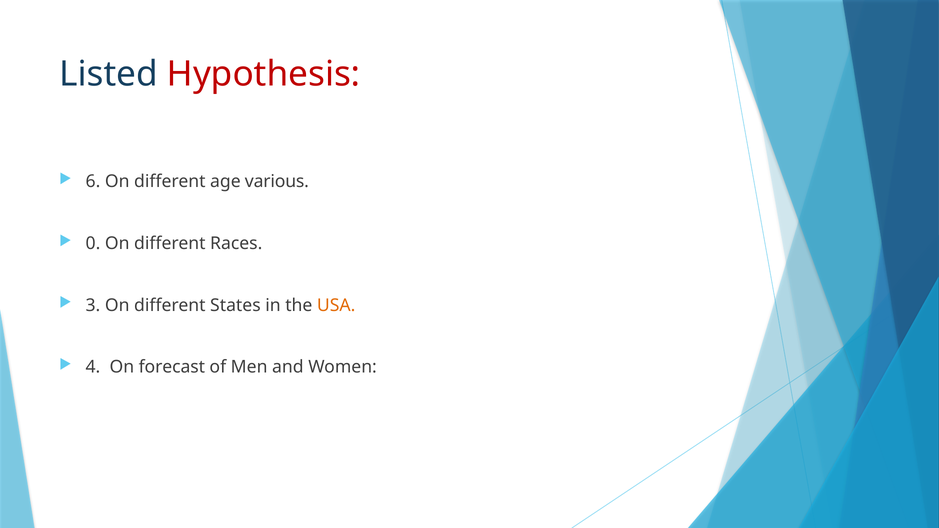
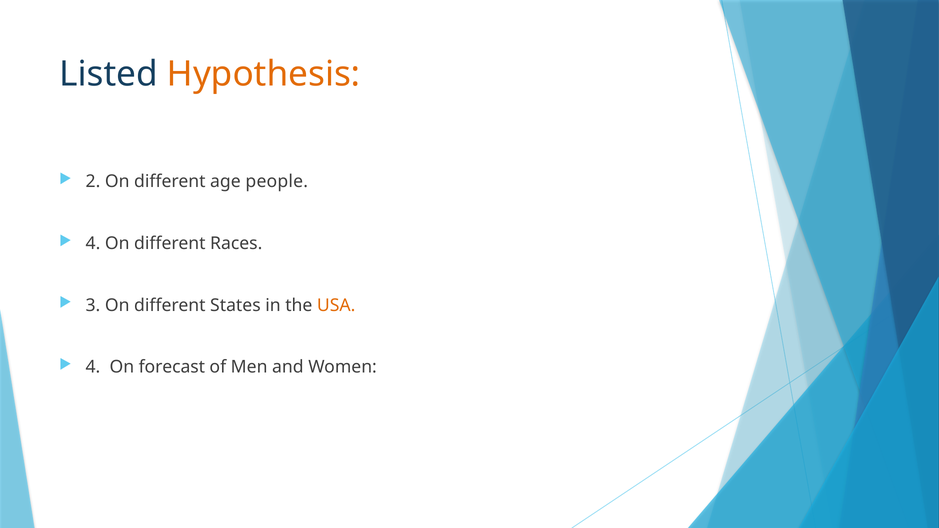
Hypothesis colour: red -> orange
6: 6 -> 2
various: various -> people
0 at (93, 244): 0 -> 4
